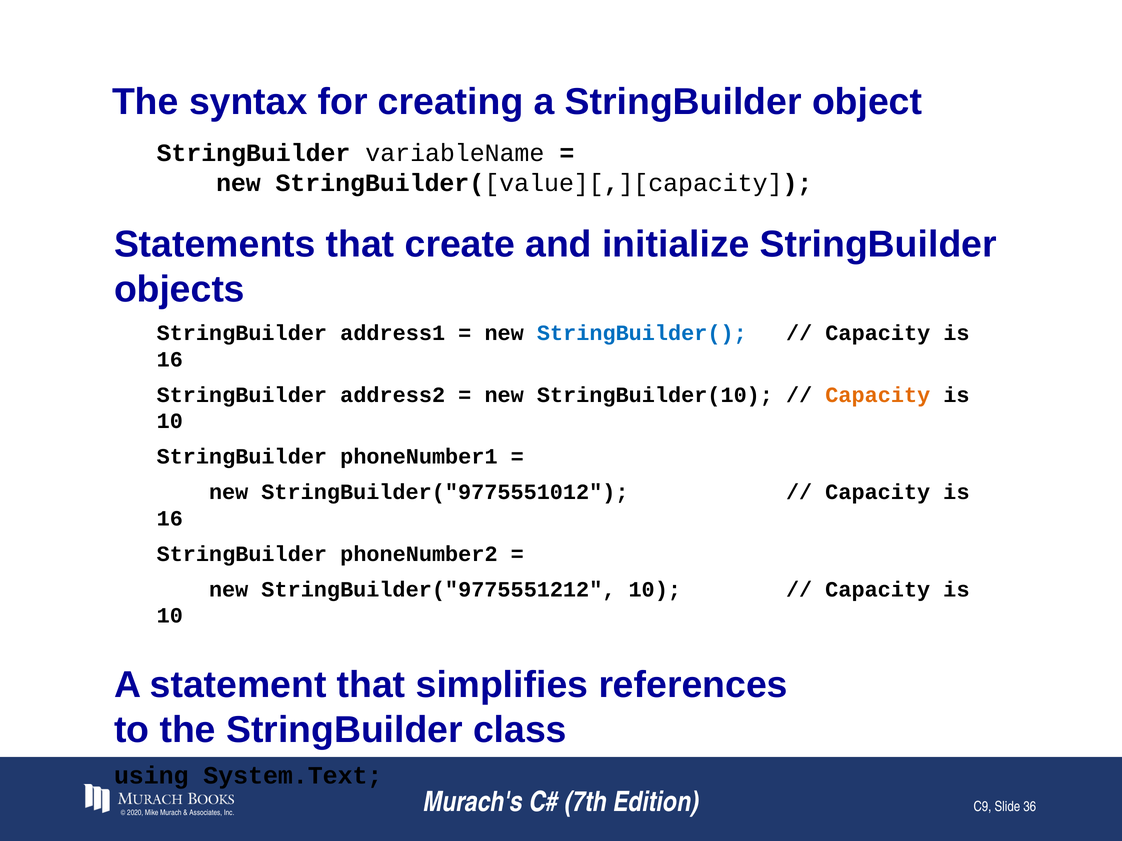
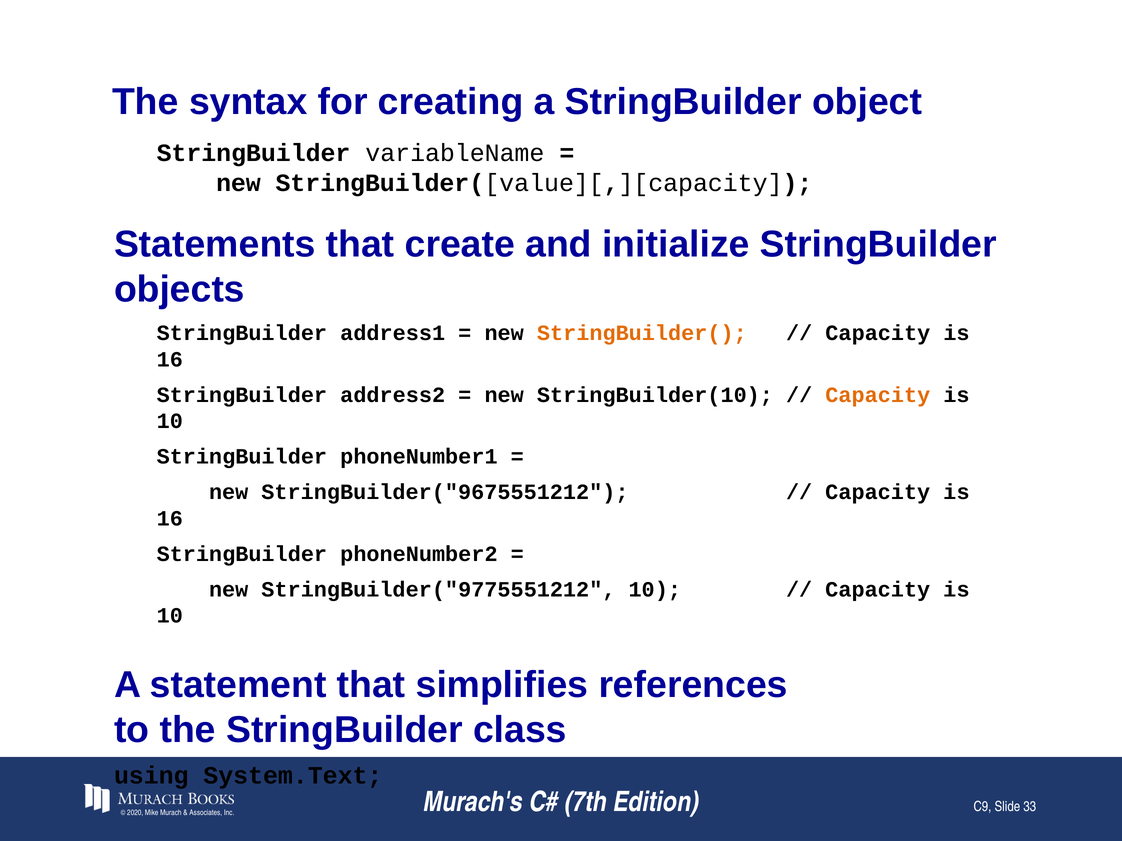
StringBuilder( colour: blue -> orange
StringBuilder("9775551012: StringBuilder("9775551012 -> StringBuilder("9675551212
36: 36 -> 33
